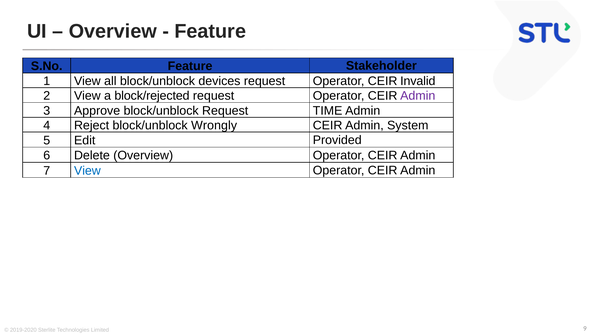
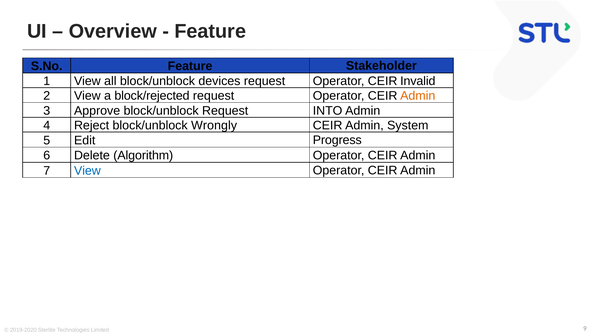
Admin at (418, 96) colour: purple -> orange
TIME: TIME -> INTO
Provided: Provided -> Progress
Delete Overview: Overview -> Algorithm
